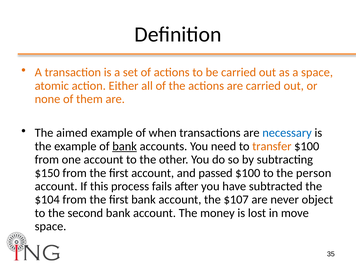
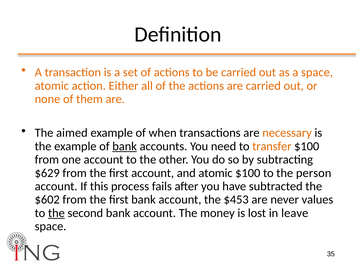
necessary colour: blue -> orange
$150: $150 -> $629
and passed: passed -> atomic
$104: $104 -> $602
$107: $107 -> $453
object: object -> values
the at (56, 213) underline: none -> present
move: move -> leave
